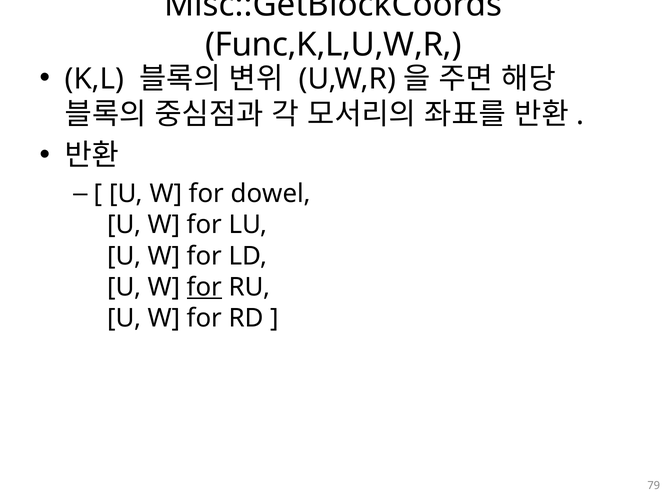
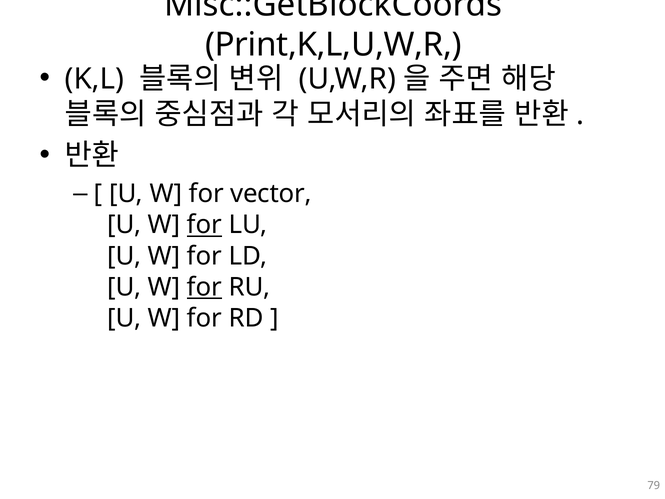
Func,K,L,U,W,R: Func,K,L,U,W,R -> Print,K,L,U,W,R
dowel: dowel -> vector
for at (205, 225) underline: none -> present
